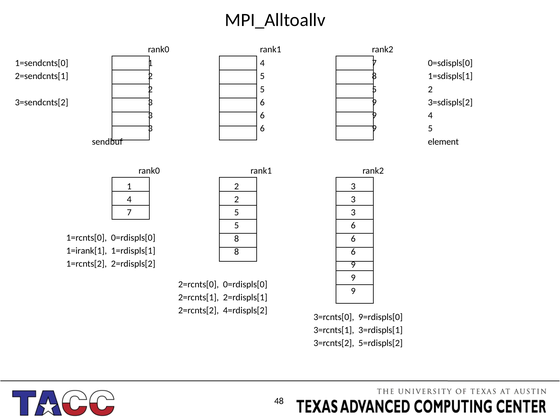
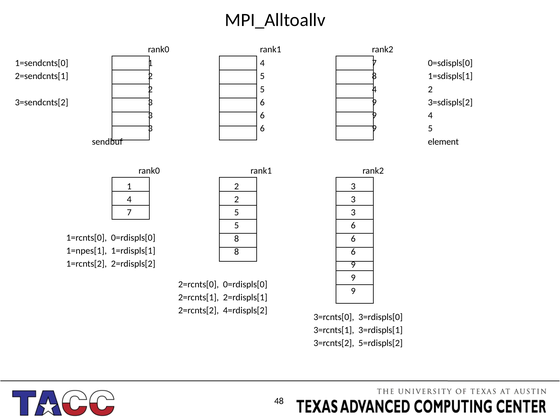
5 at (374, 89): 5 -> 4
1=irank[1: 1=irank[1 -> 1=npes[1
9=rdispls[0: 9=rdispls[0 -> 3=rdispls[0
